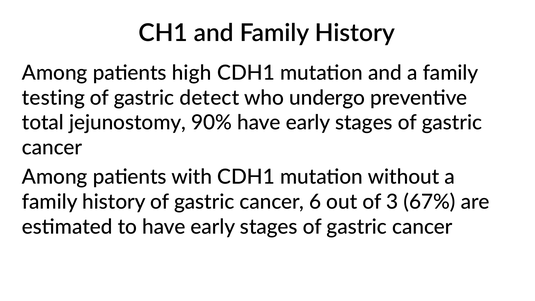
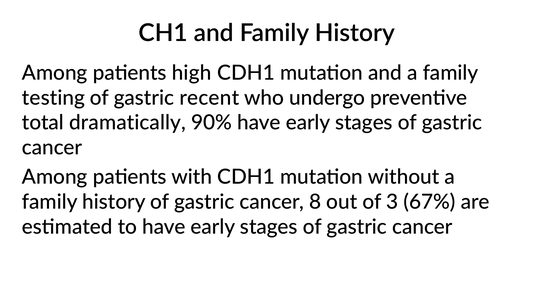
detect: detect -> recent
jejunostomy: jejunostomy -> dramatically
6: 6 -> 8
